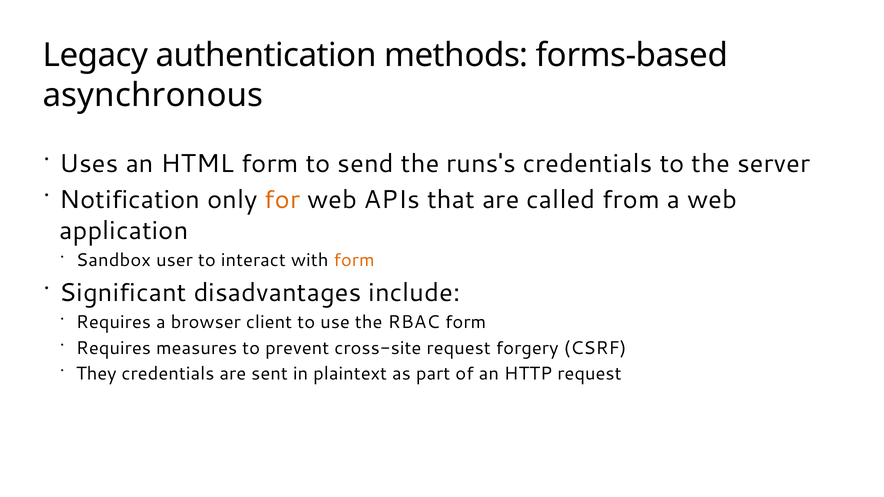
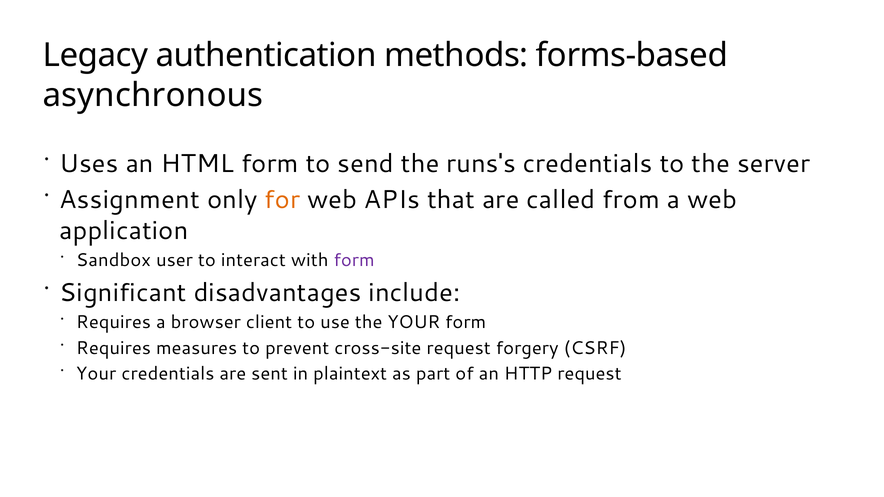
Notification: Notification -> Assignment
form at (354, 260) colour: orange -> purple
the RBAC: RBAC -> YOUR
They at (96, 374): They -> Your
